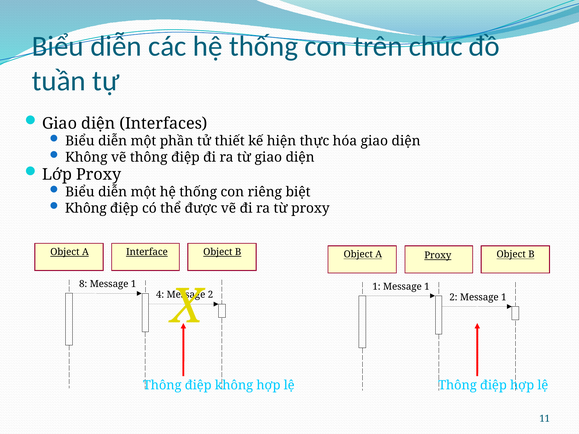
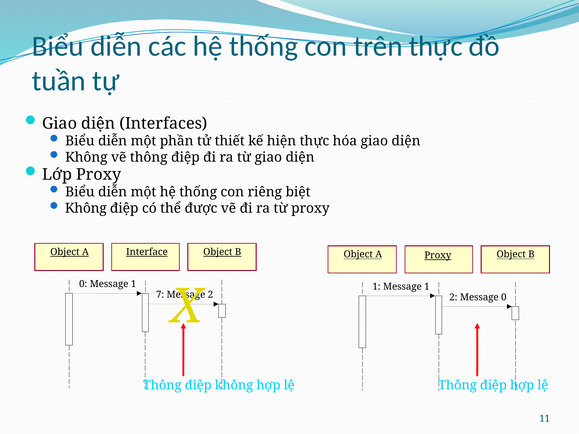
trên chúc: chúc -> thực
8 at (83, 284): 8 -> 0
4: 4 -> 7
2 Message 1: 1 -> 0
